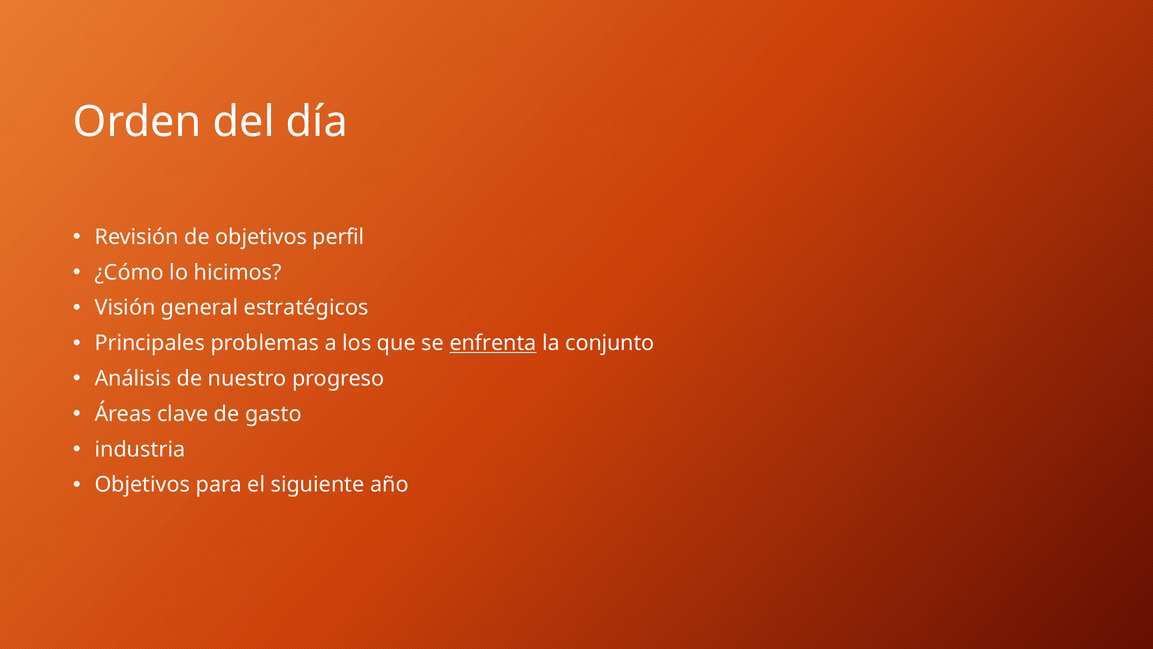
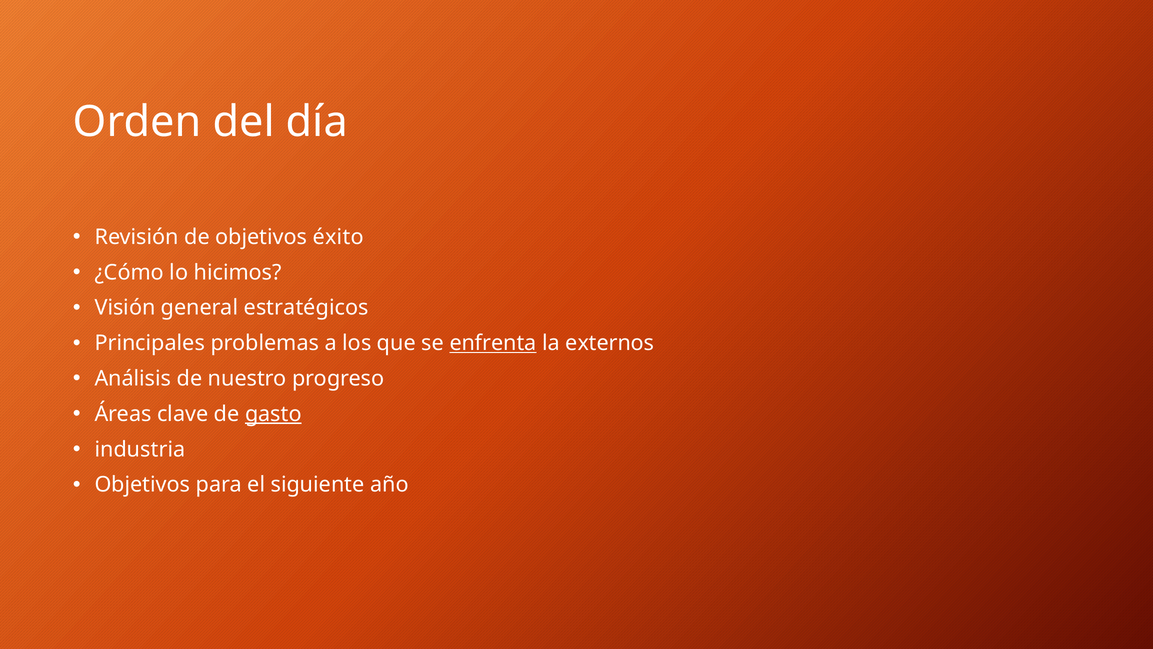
perfil: perfil -> éxito
conjunto: conjunto -> externos
gasto underline: none -> present
